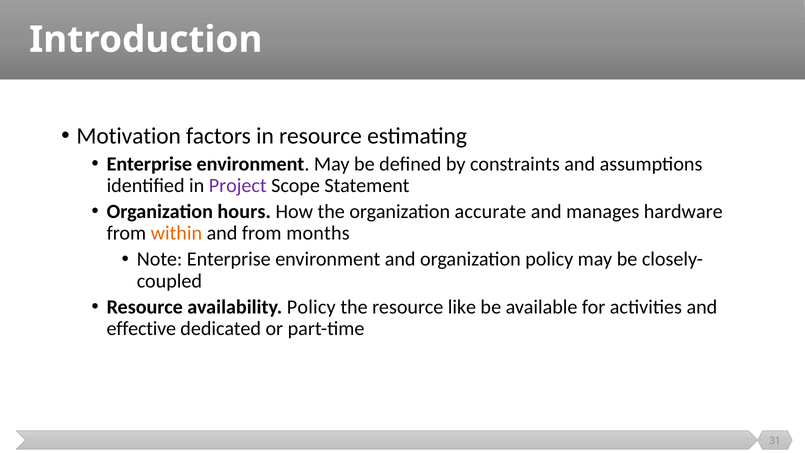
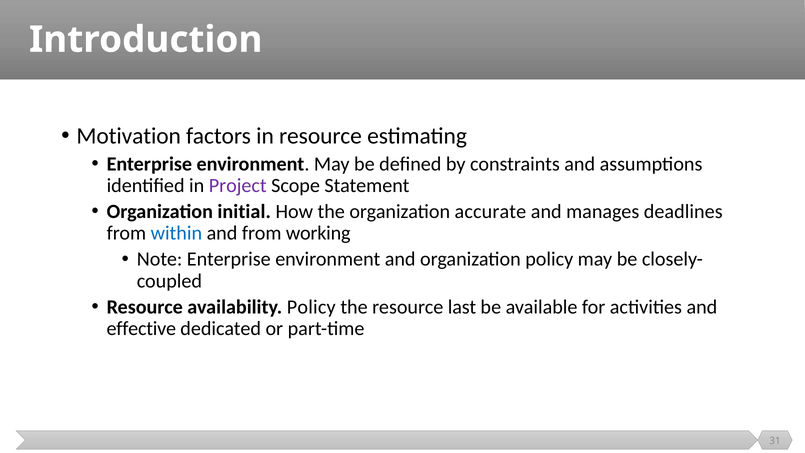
hours: hours -> initial
hardware: hardware -> deadlines
within colour: orange -> blue
months: months -> working
like: like -> last
